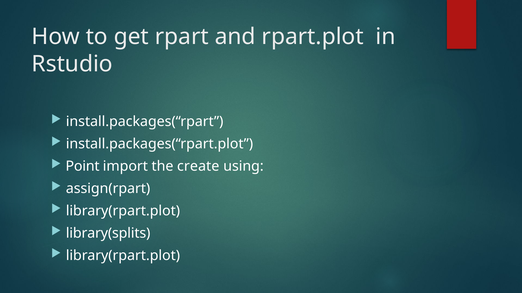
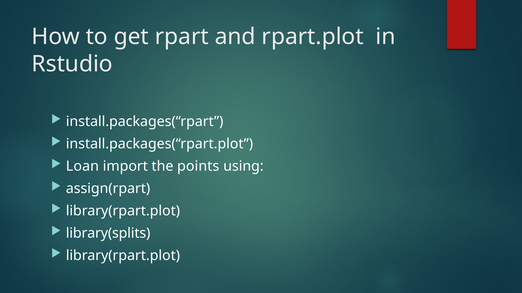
Point: Point -> Loan
create: create -> points
